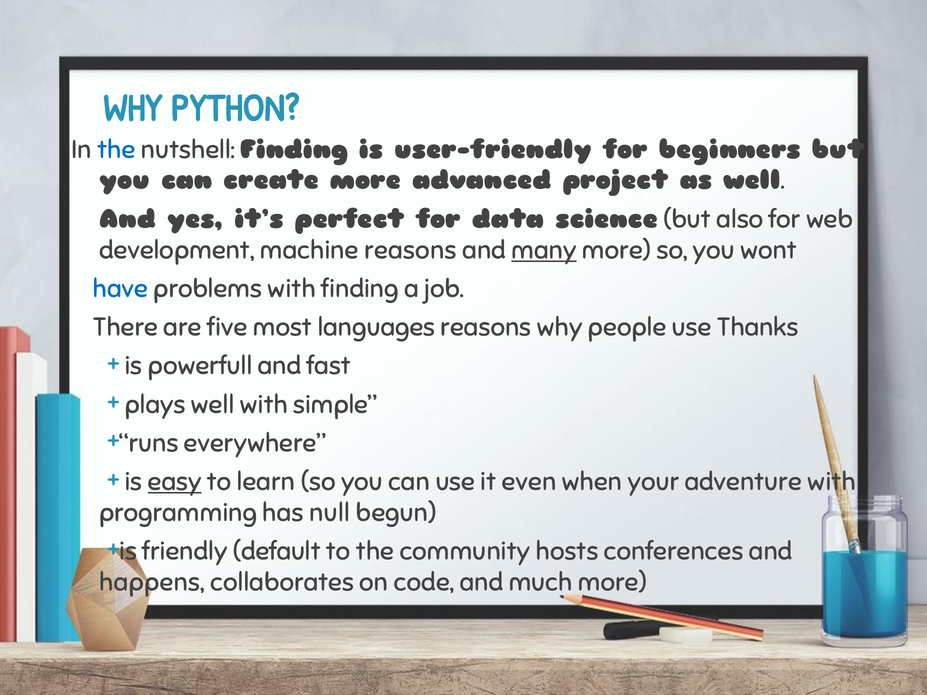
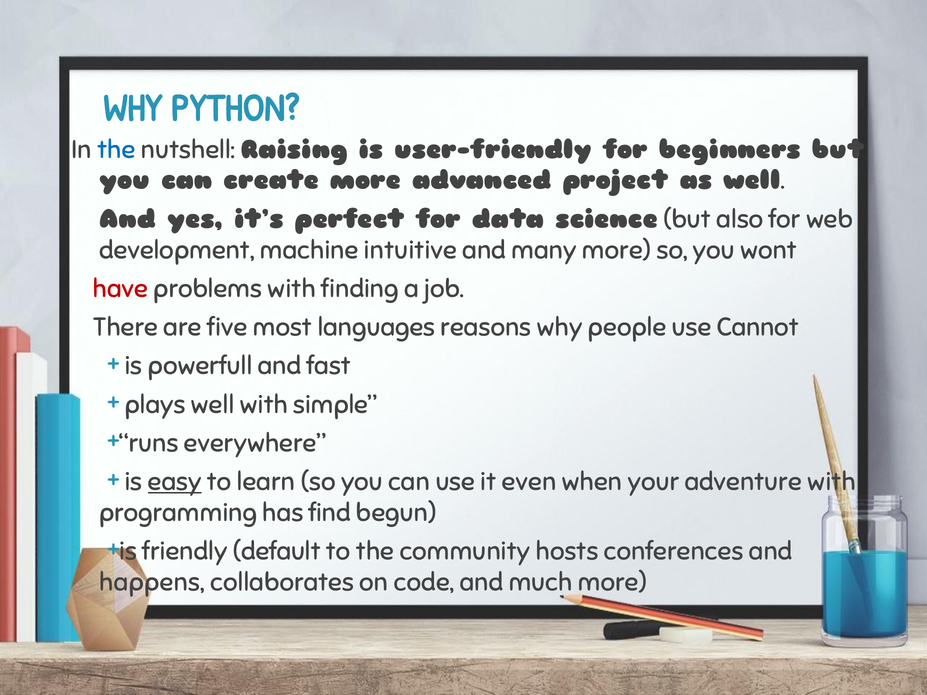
nutshell Finding: Finding -> Raising
machine reasons: reasons -> intuitive
many underline: present -> none
have colour: blue -> red
Thanks: Thanks -> Cannot
null: null -> find
